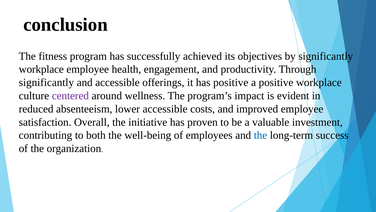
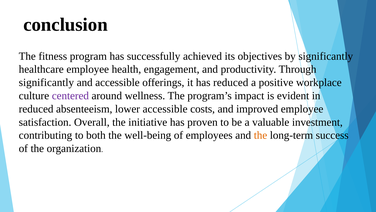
workplace at (41, 69): workplace -> healthcare
has positive: positive -> reduced
the at (261, 135) colour: blue -> orange
